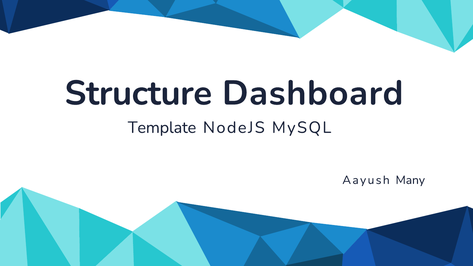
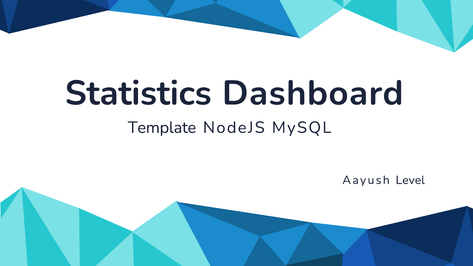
Structure: Structure -> Statistics
Many: Many -> Level
